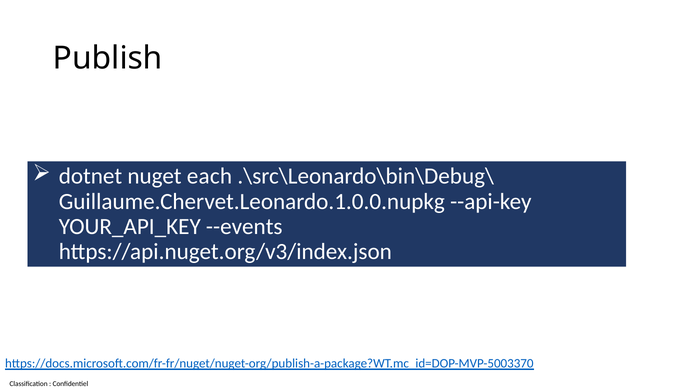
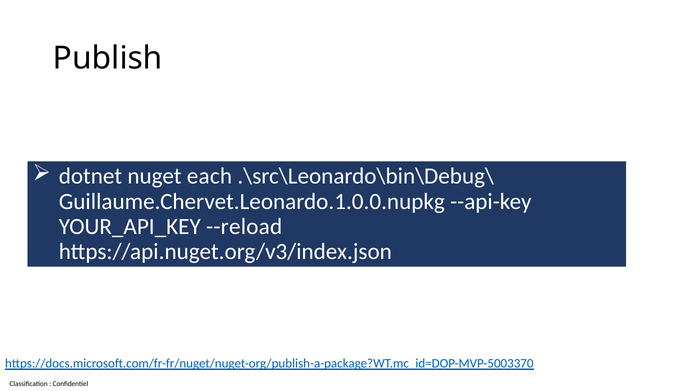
--events: --events -> --reload
